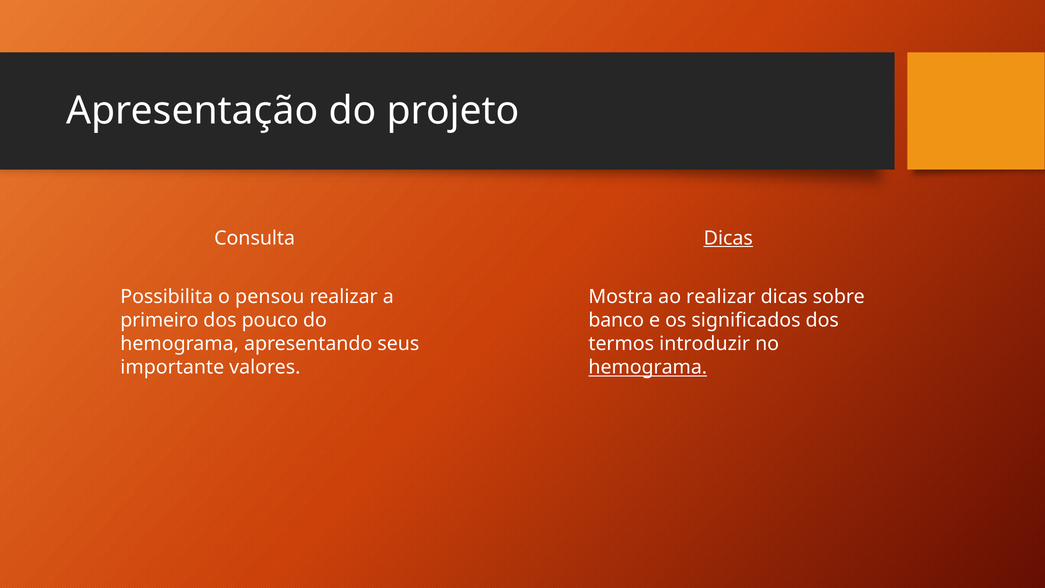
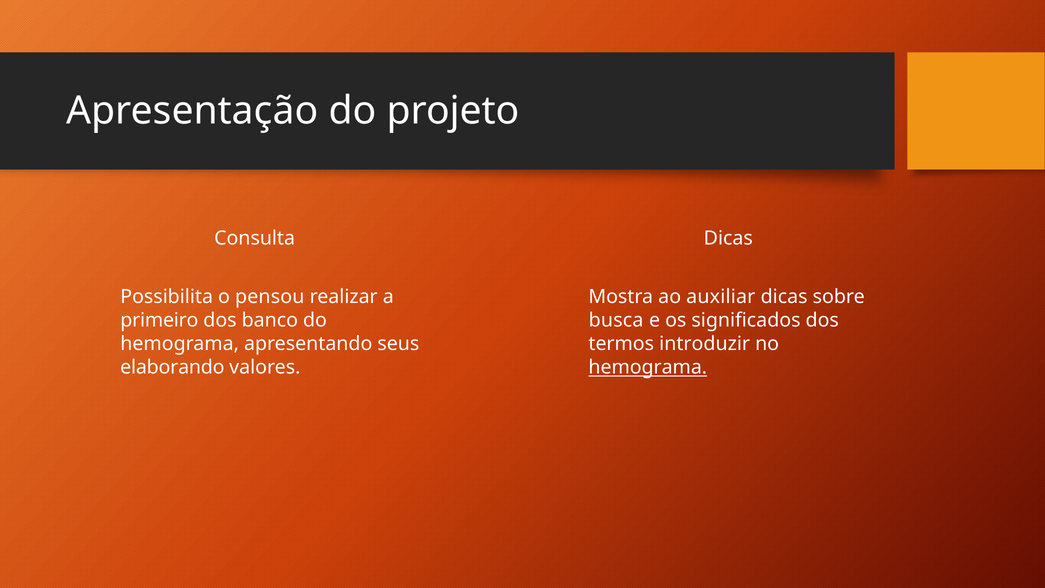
Dicas at (728, 238) underline: present -> none
ao realizar: realizar -> auxiliar
pouco: pouco -> banco
banco: banco -> busca
importante: importante -> elaborando
